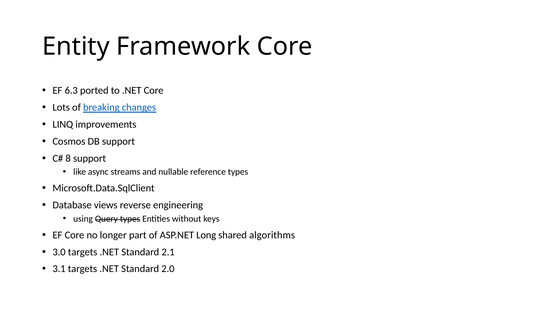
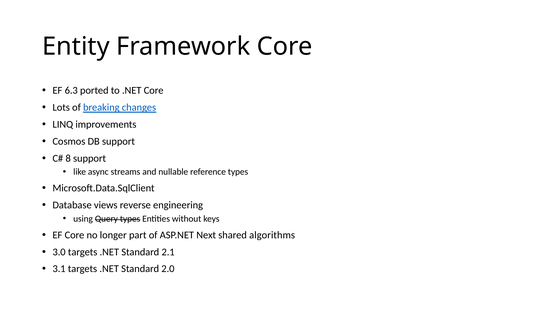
Long: Long -> Next
